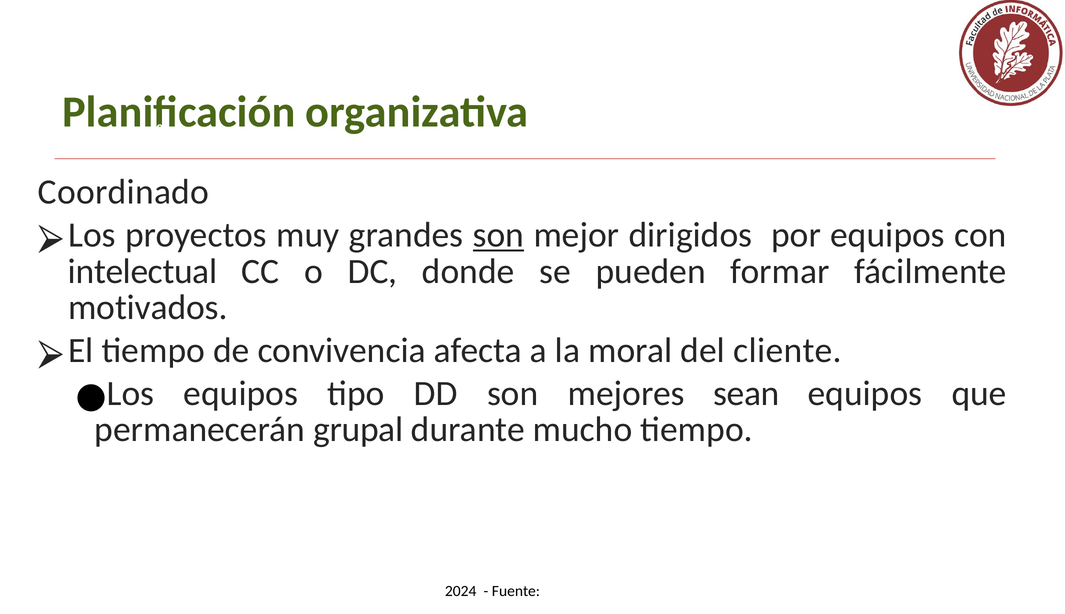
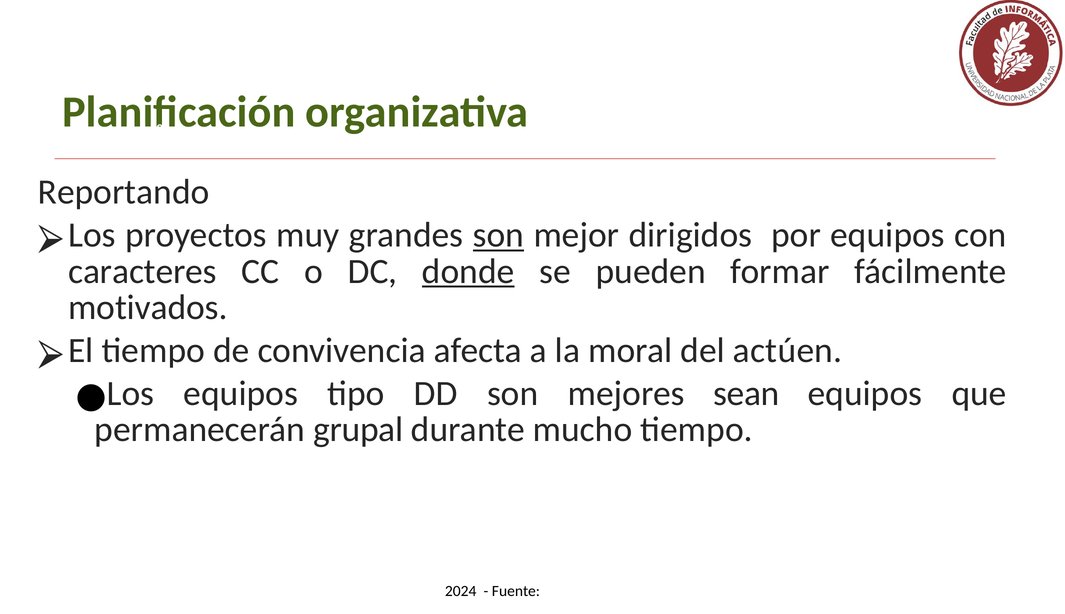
Coordinado: Coordinado -> Reportando
intelectual: intelectual -> caracteres
donde underline: none -> present
cliente: cliente -> actúen
